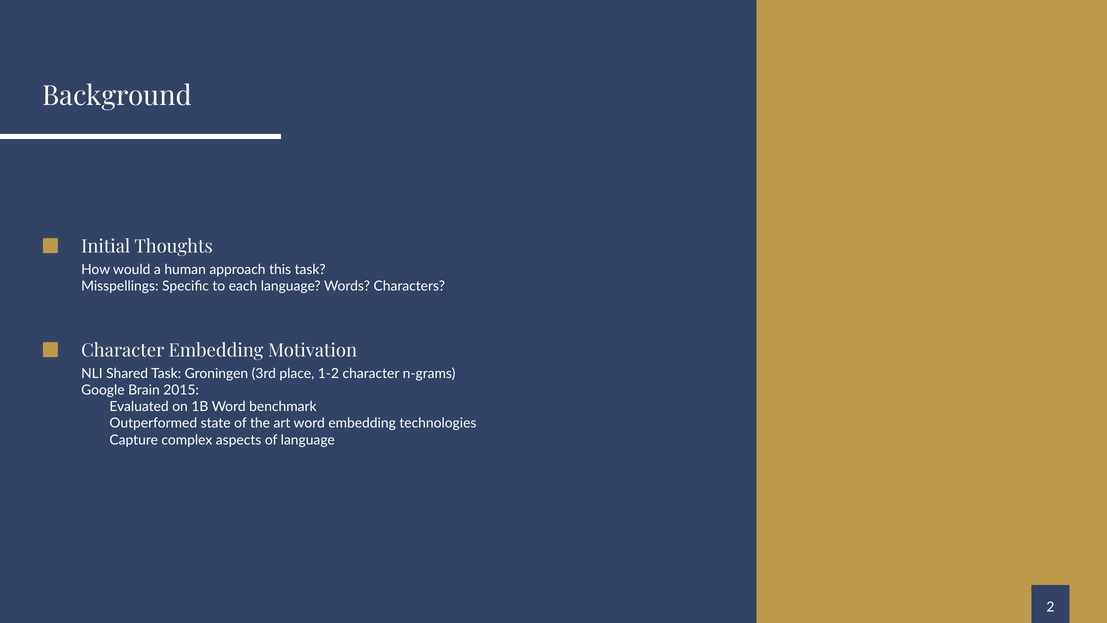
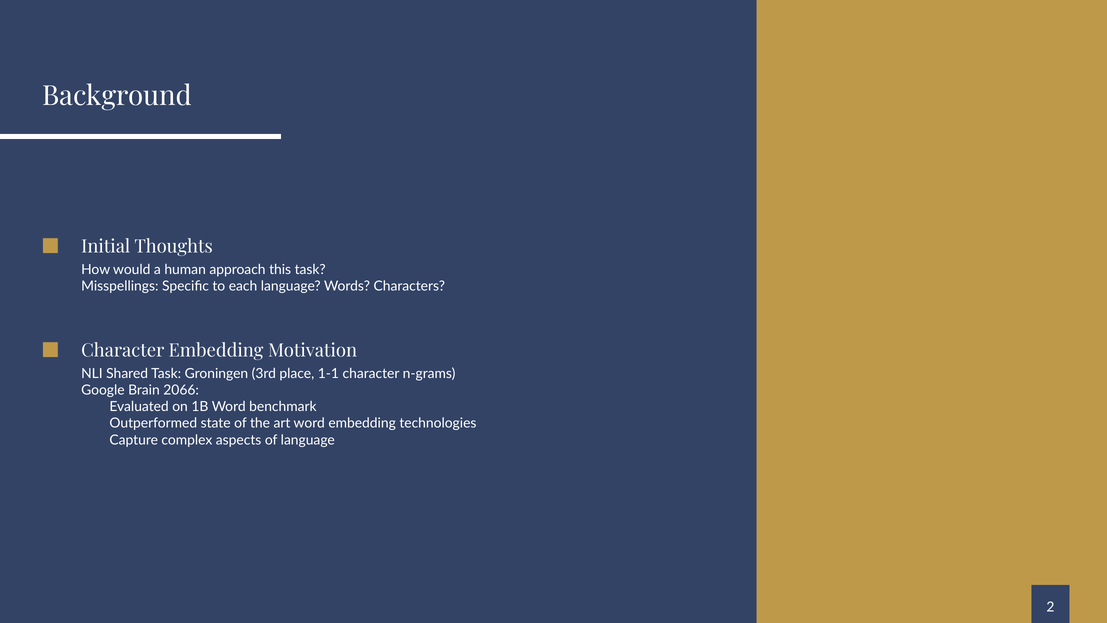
1-2: 1-2 -> 1-1
2015: 2015 -> 2066
